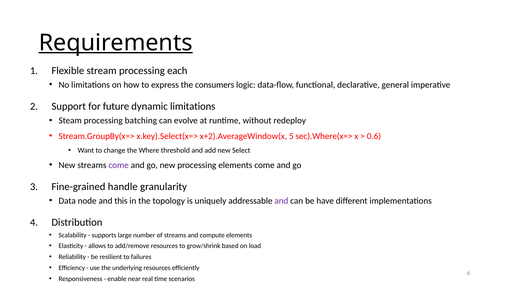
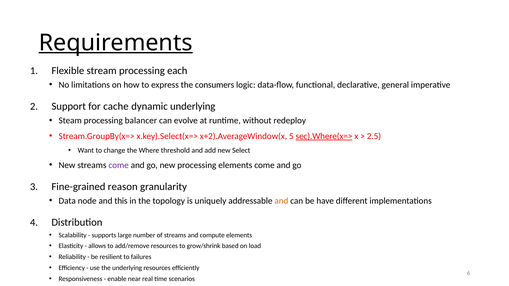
future: future -> cache
dynamic limitations: limitations -> underlying
batching: batching -> balancer
sec).Where(x=> underline: none -> present
0.6: 0.6 -> 2.5
handle: handle -> reason
and at (281, 201) colour: purple -> orange
